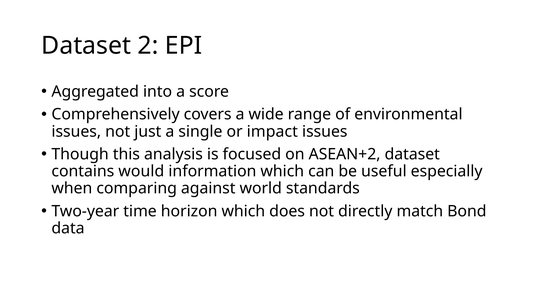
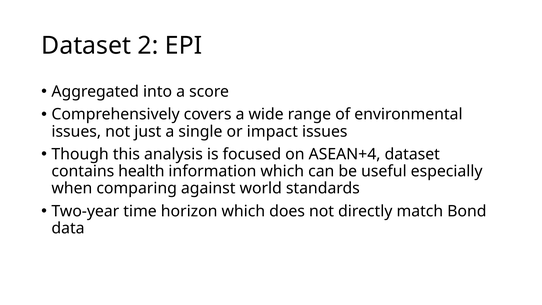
ASEAN+2: ASEAN+2 -> ASEAN+4
would: would -> health
